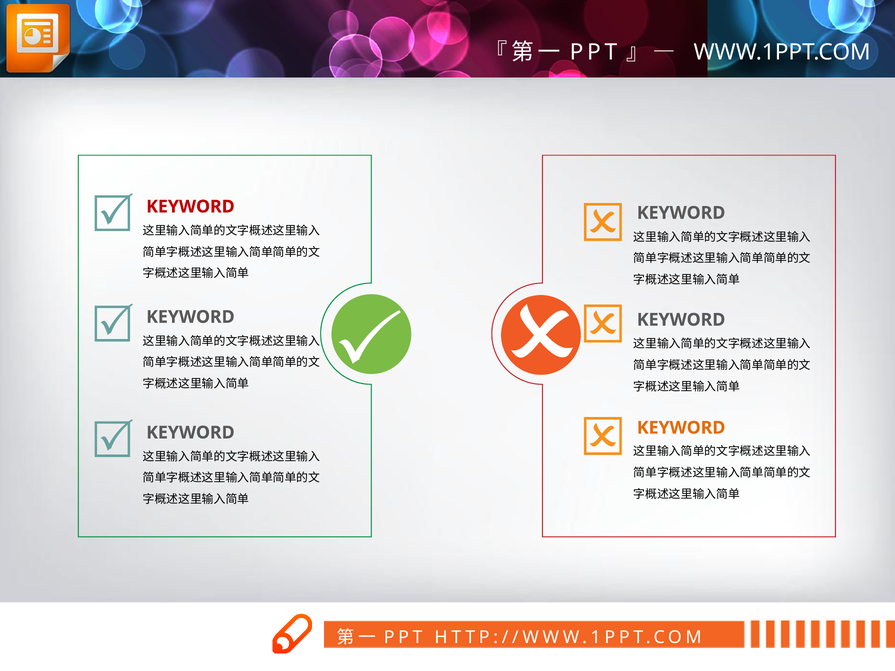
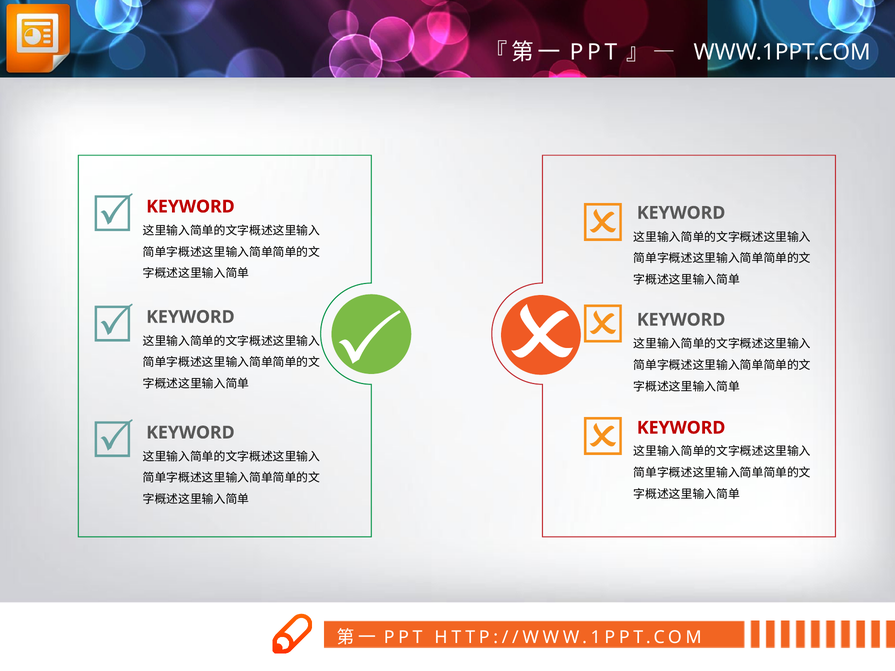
KEYWORD at (681, 428) colour: orange -> red
